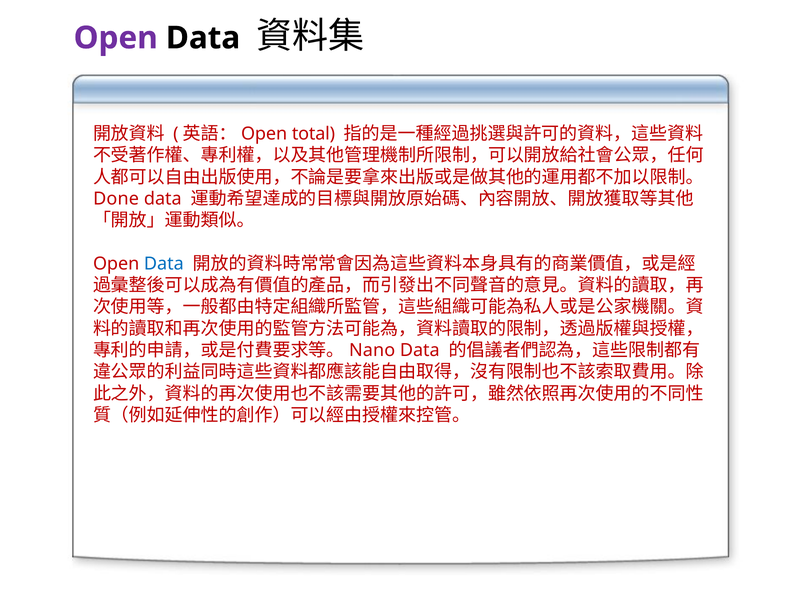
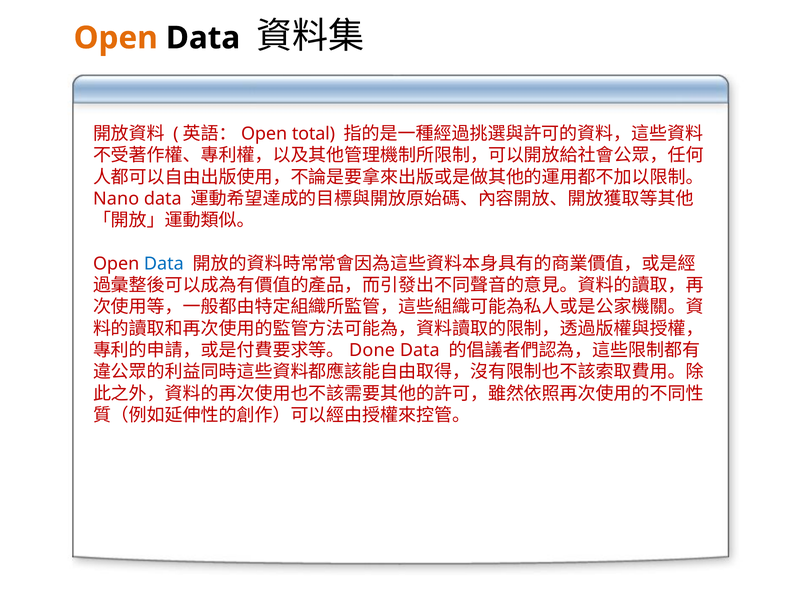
Open at (116, 38) colour: purple -> orange
Done: Done -> Nano
Nano: Nano -> Done
